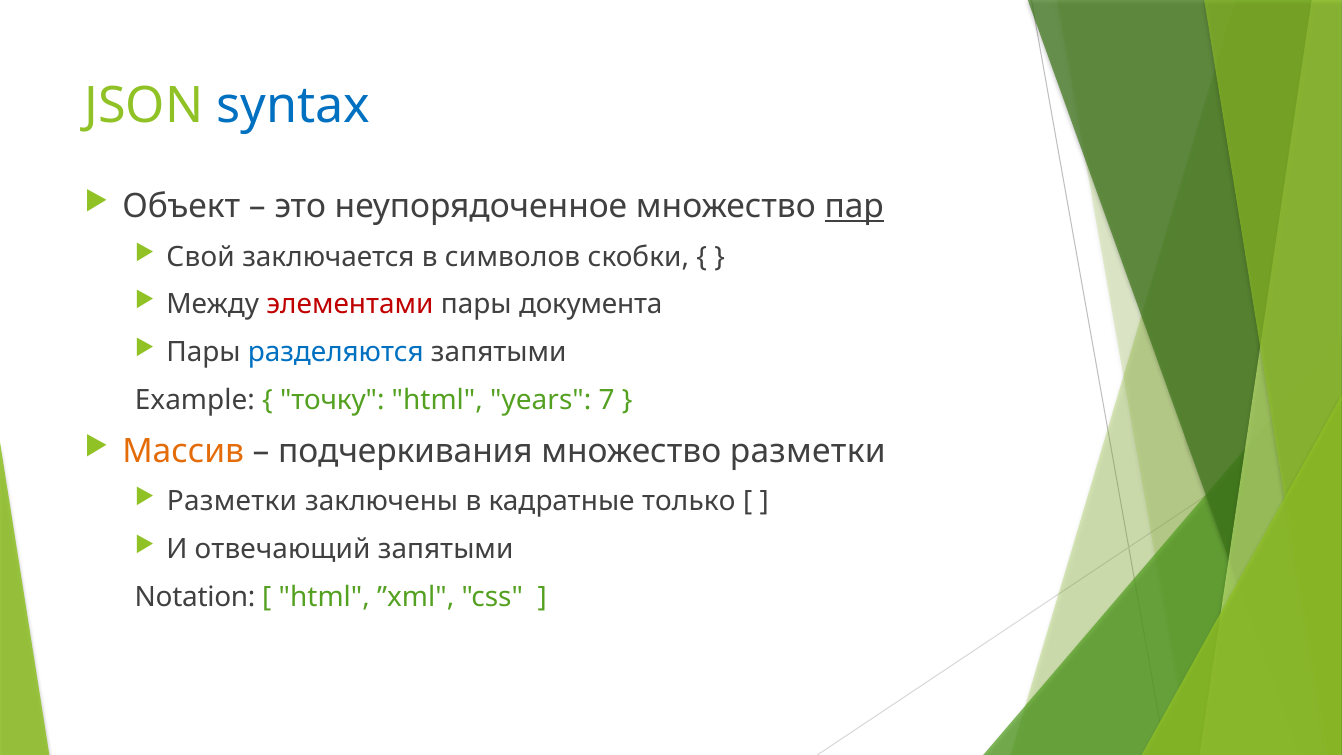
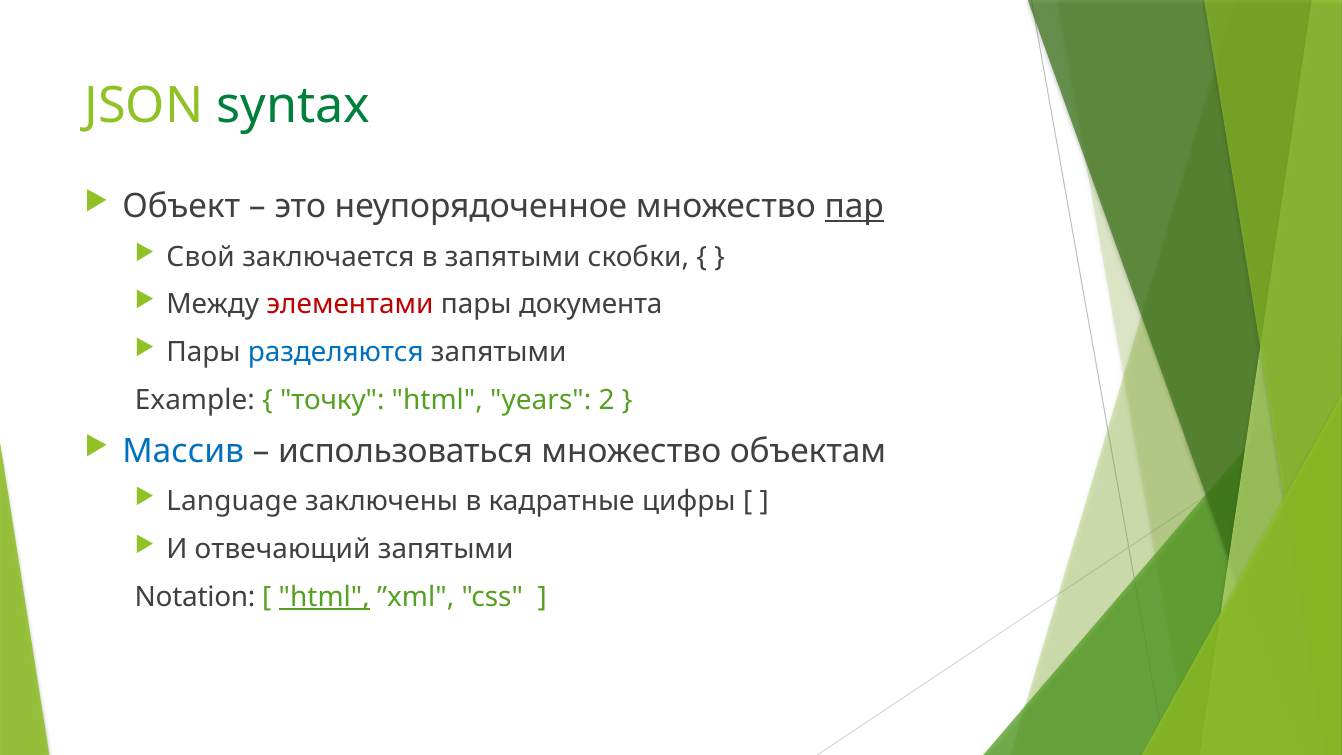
syntax colour: blue -> green
в символов: символов -> запятыми
7: 7 -> 2
Массив colour: orange -> blue
подчеркивания: подчеркивания -> использоваться
множество разметки: разметки -> объектам
Разметки at (232, 502): Разметки -> Language
только: только -> цифры
html at (324, 597) underline: none -> present
